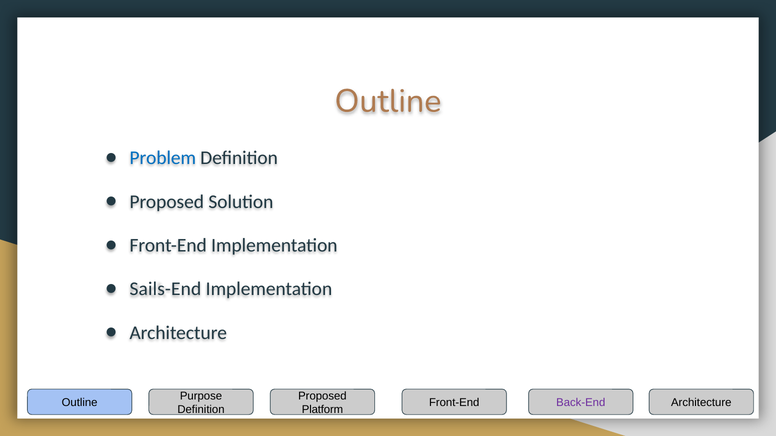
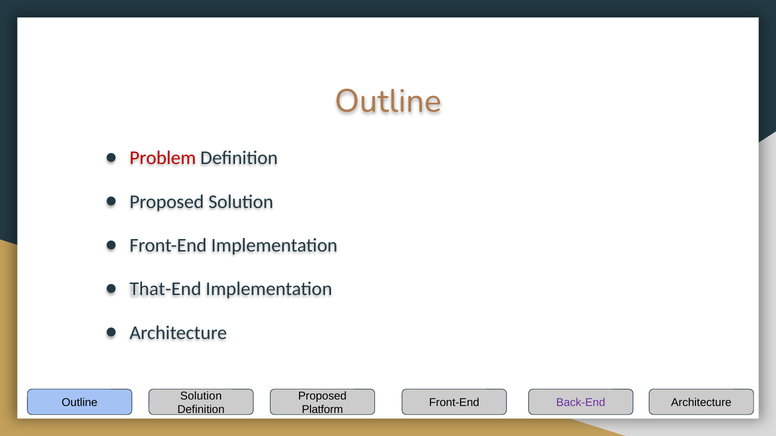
Problem colour: blue -> red
Sails-End: Sails-End -> That-End
Purpose at (201, 396): Purpose -> Solution
